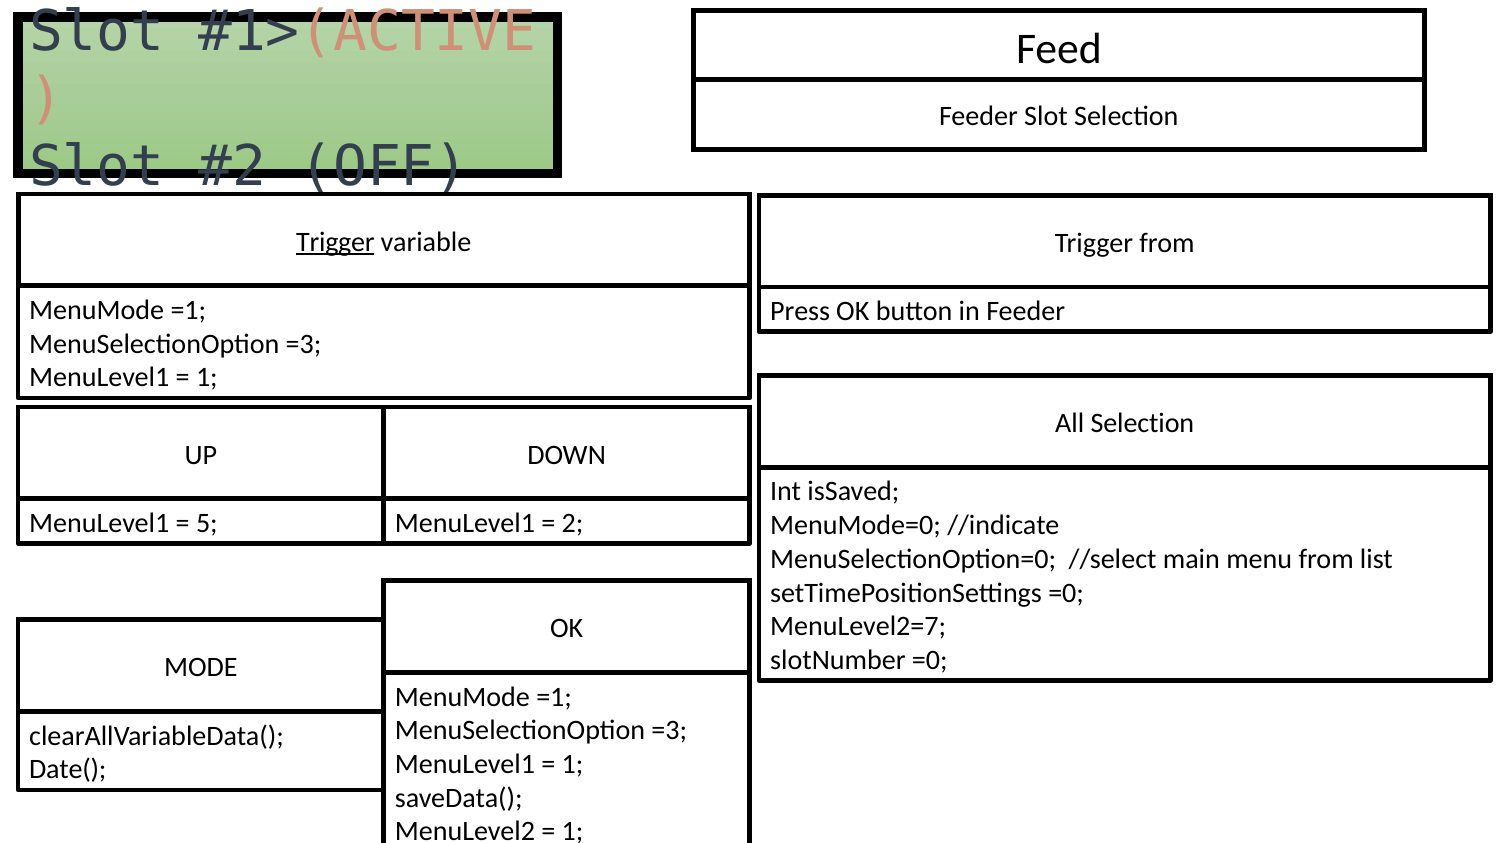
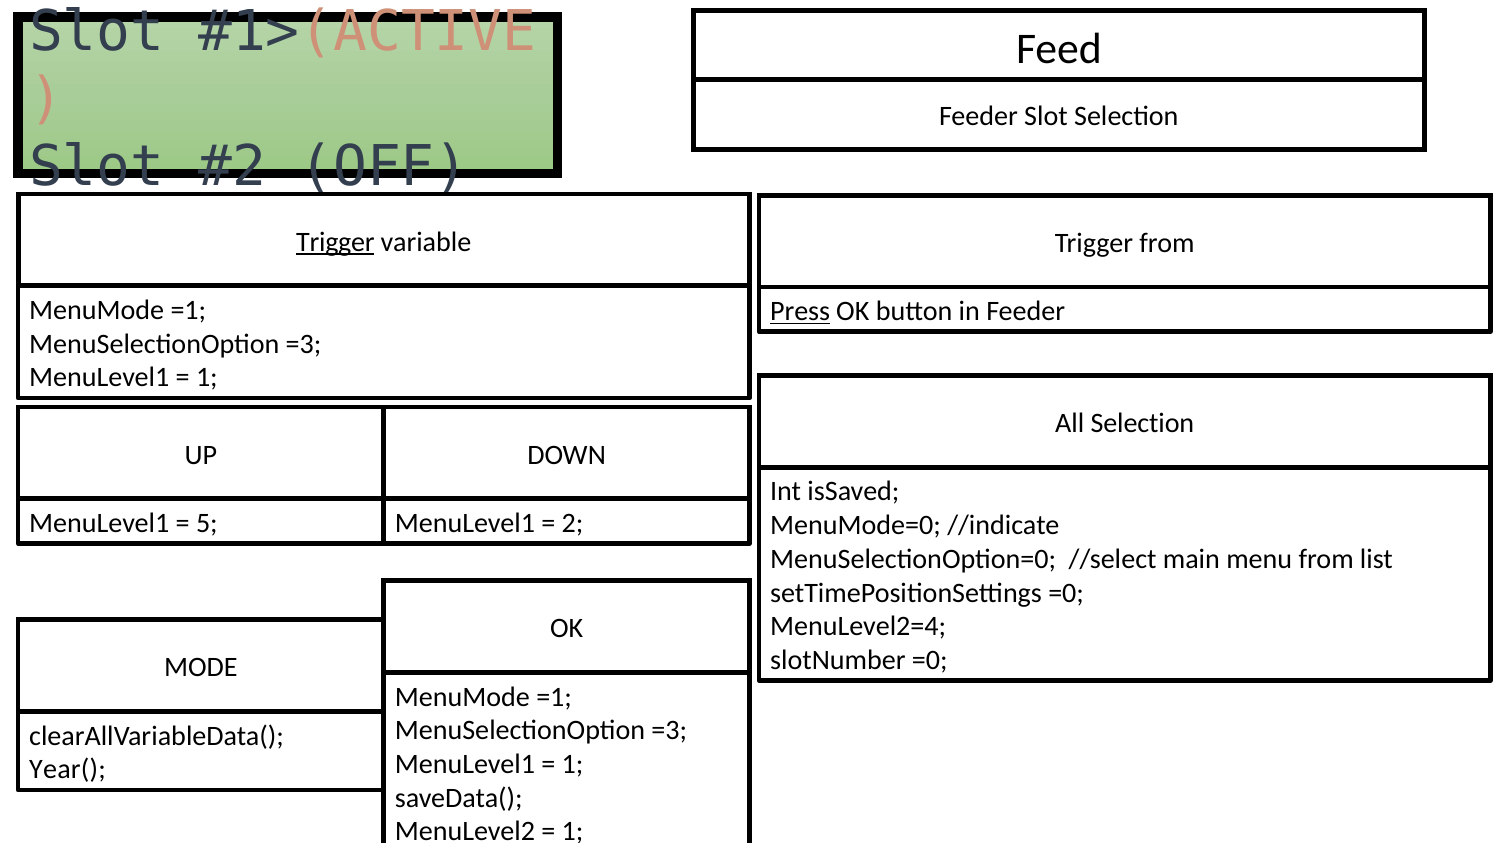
Press underline: none -> present
MenuLevel2=7: MenuLevel2=7 -> MenuLevel2=4
Date(: Date( -> Year(
